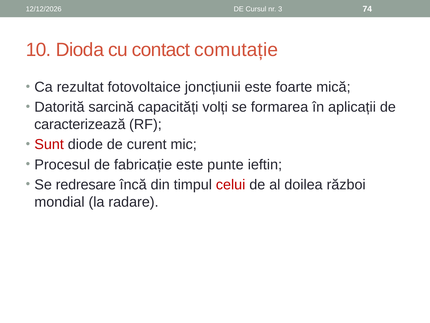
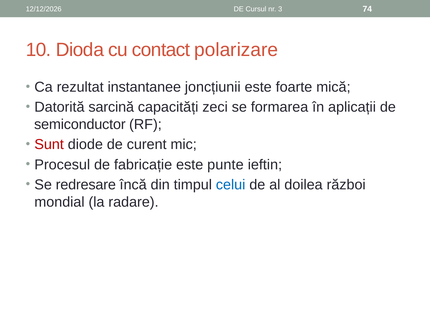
comutație: comutație -> polarizare
fotovoltaice: fotovoltaice -> instantanee
volți: volți -> zeci
caracterizează: caracterizează -> semiconductor
celui colour: red -> blue
